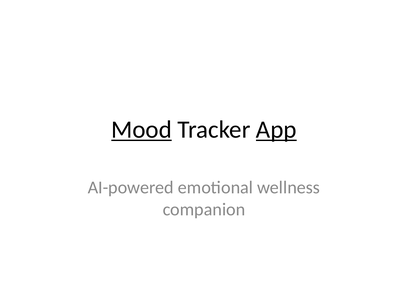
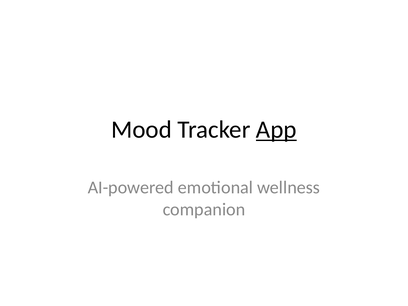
Mood underline: present -> none
